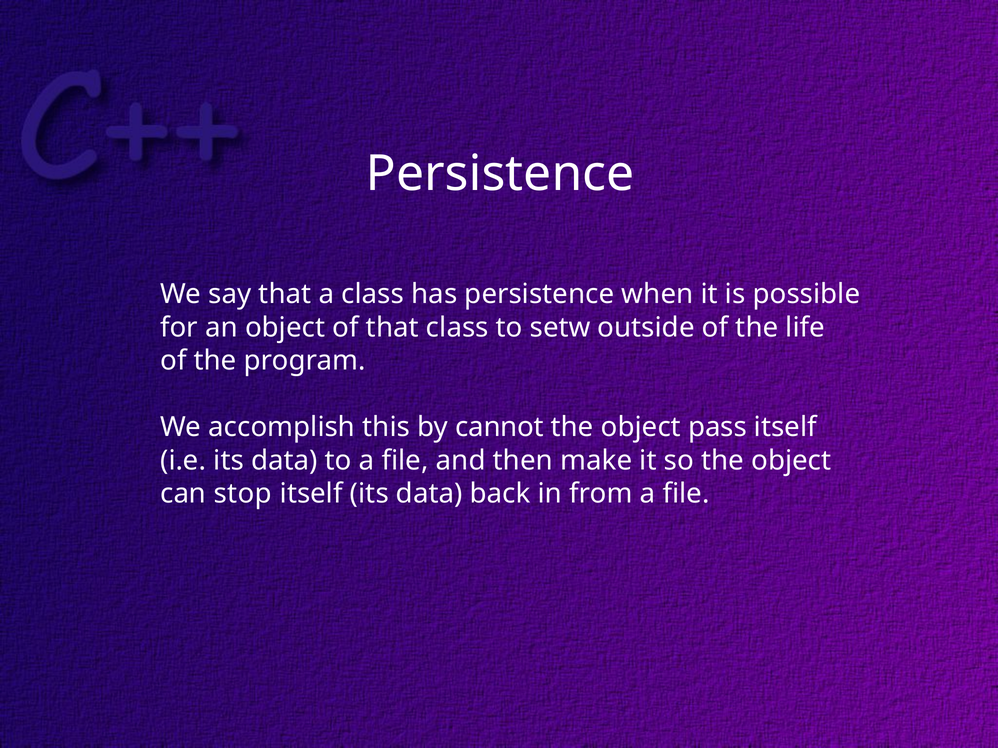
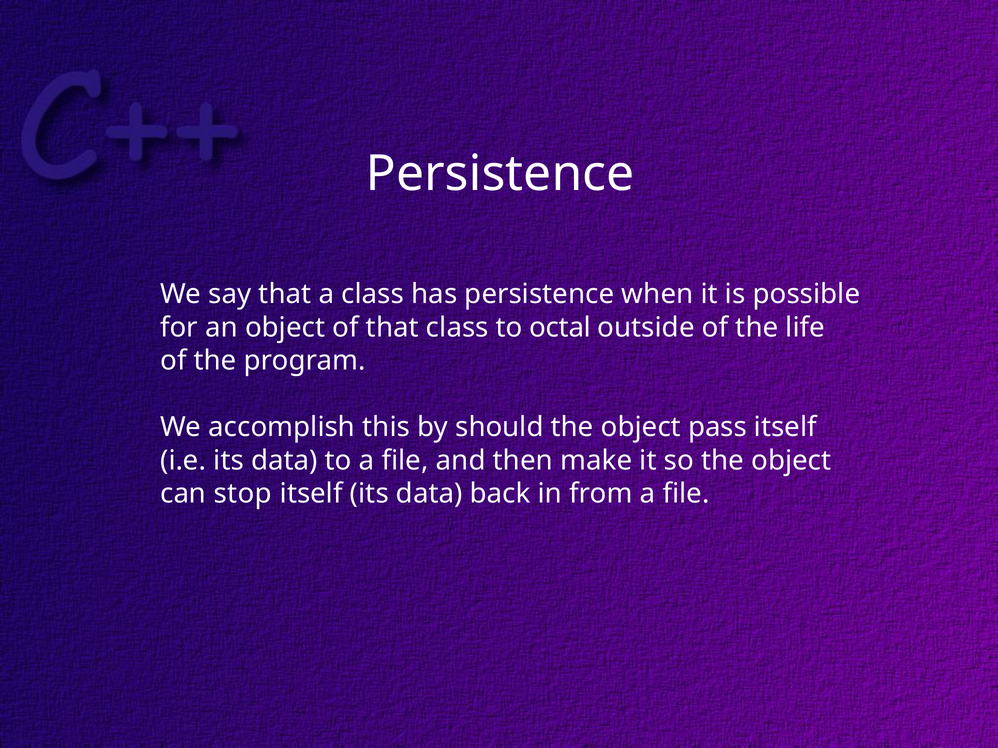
setw: setw -> octal
cannot: cannot -> should
